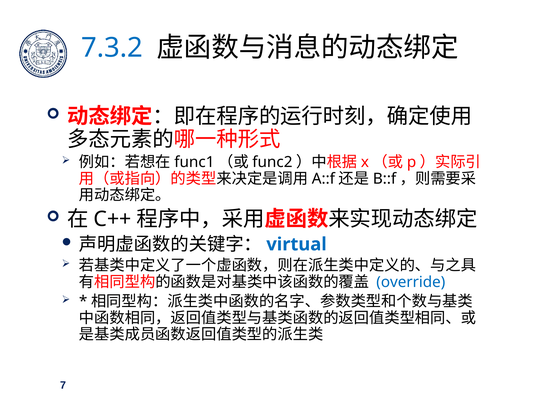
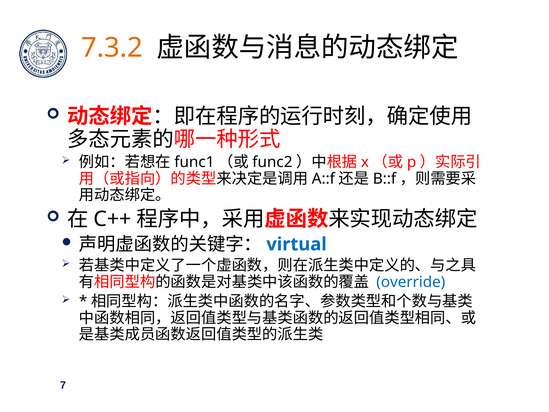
7.3.2 colour: blue -> orange
